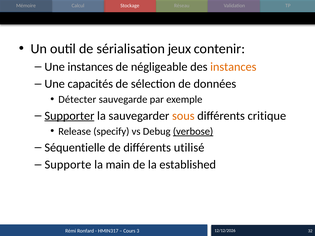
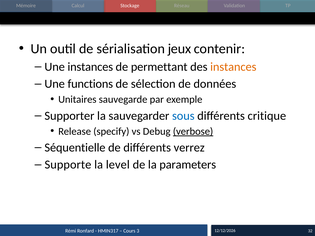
négligeable: négligeable -> permettant
capacités: capacités -> functions
Détecter: Détecter -> Unitaires
Supporter underline: present -> none
sous colour: orange -> blue
utilisé: utilisé -> verrez
main: main -> level
established: established -> parameters
